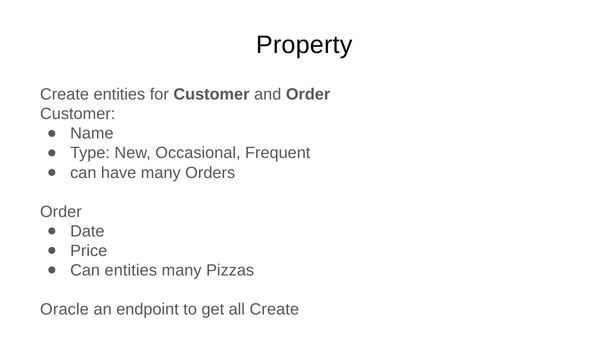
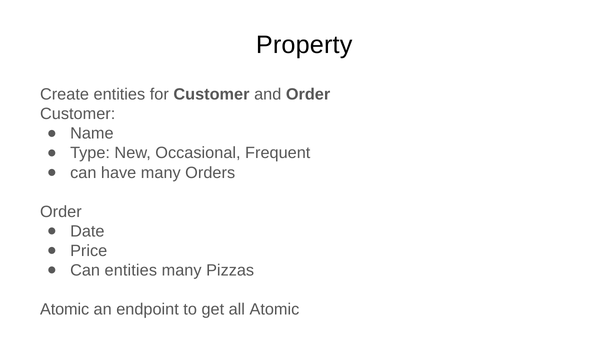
Oracle at (64, 309): Oracle -> Atomic
all Create: Create -> Atomic
